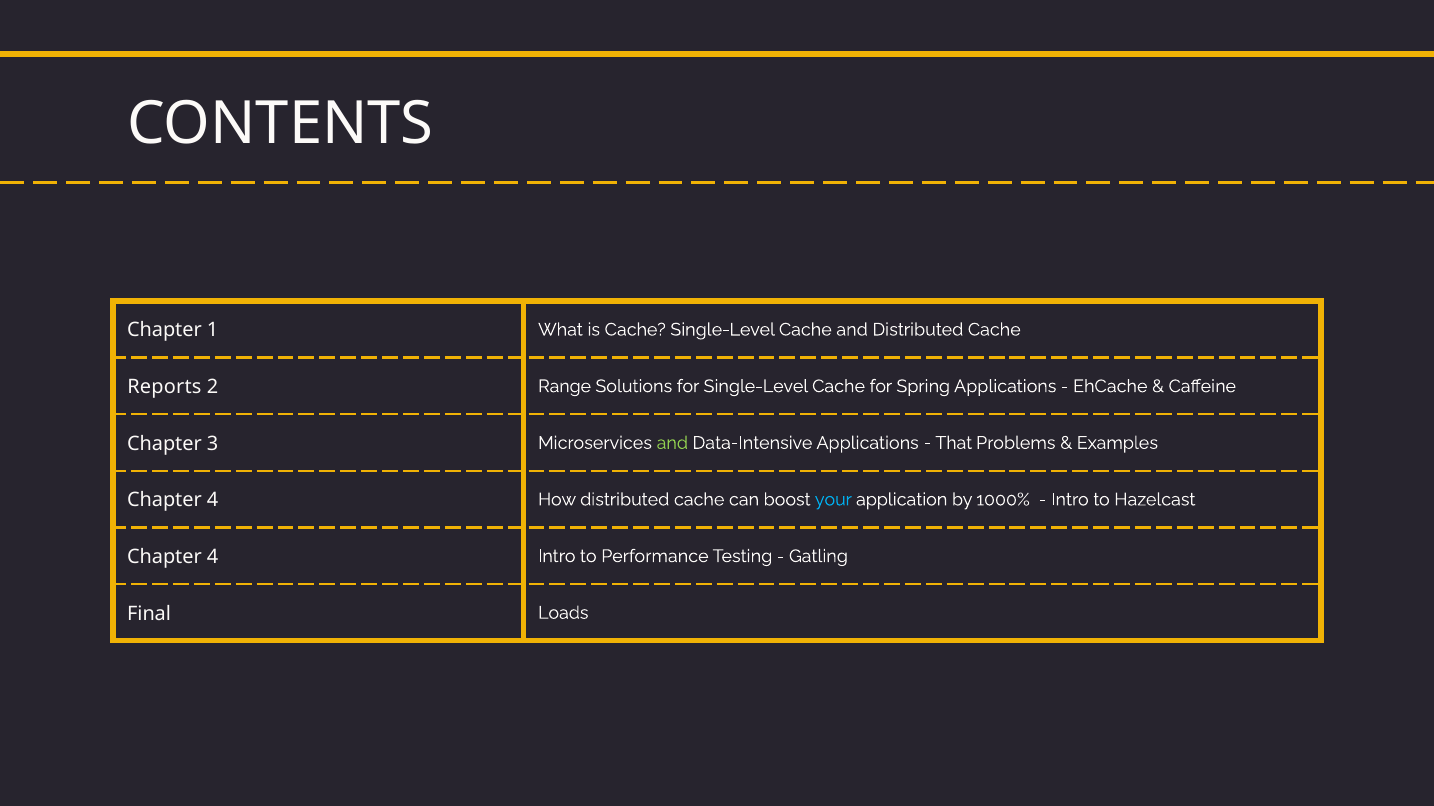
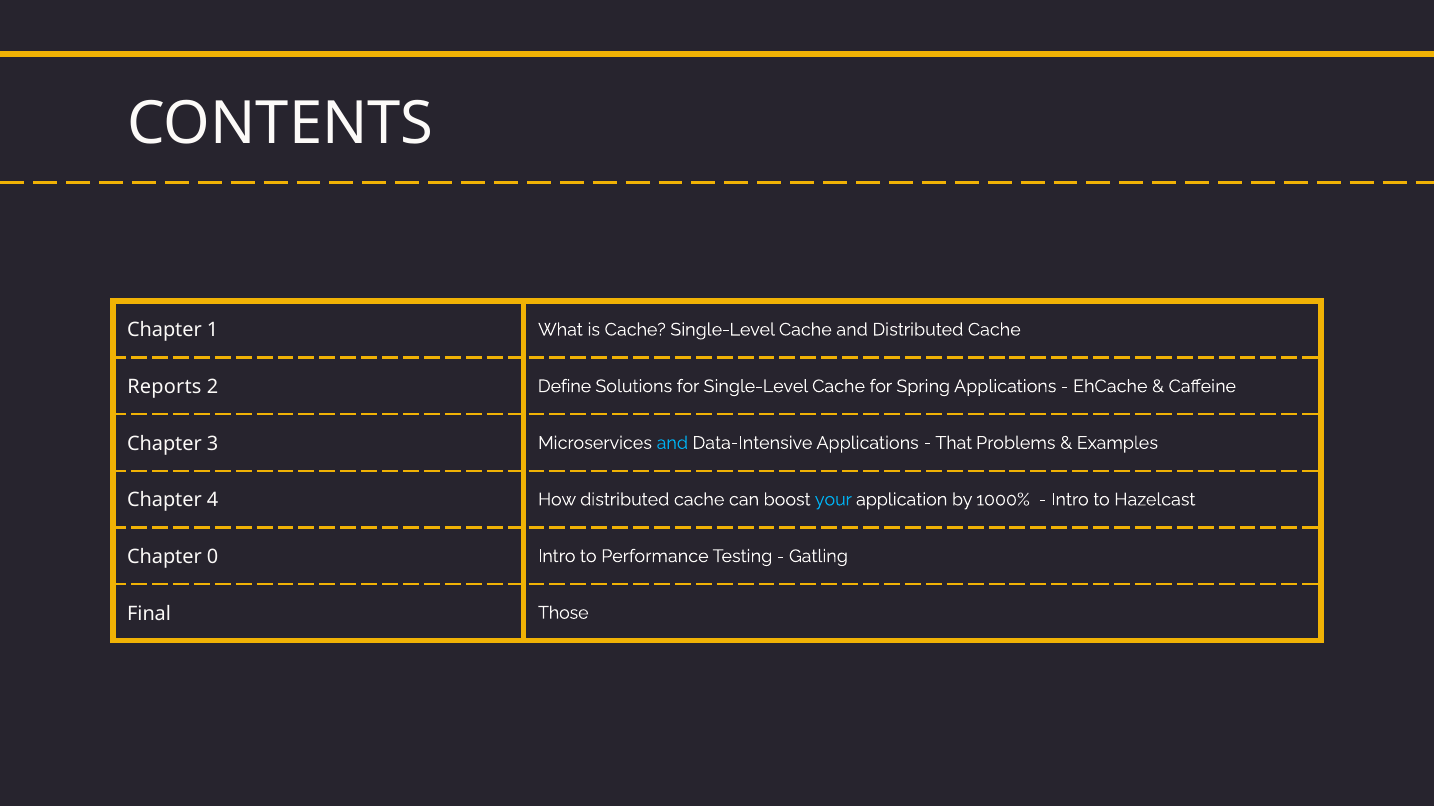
Range: Range -> Define
and at (672, 443) colour: light green -> light blue
4 at (213, 557): 4 -> 0
Loads: Loads -> Those
